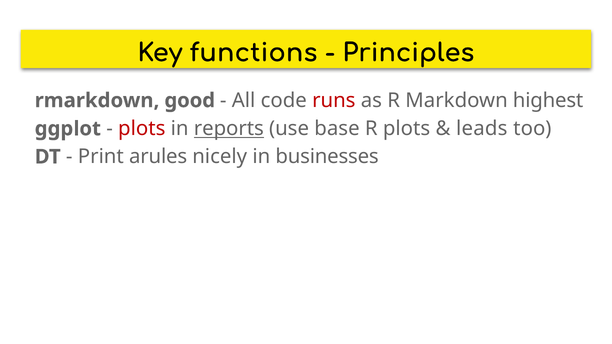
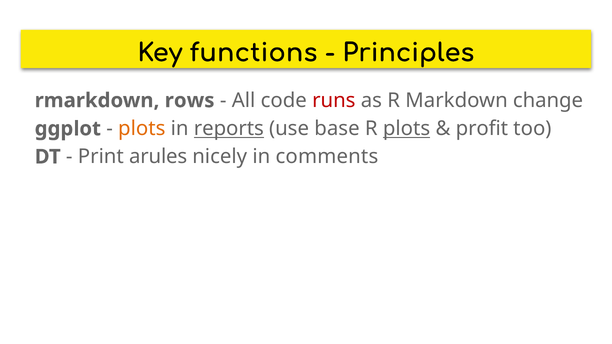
good: good -> rows
highest: highest -> change
plots at (142, 129) colour: red -> orange
plots at (407, 129) underline: none -> present
leads: leads -> profit
businesses: businesses -> comments
